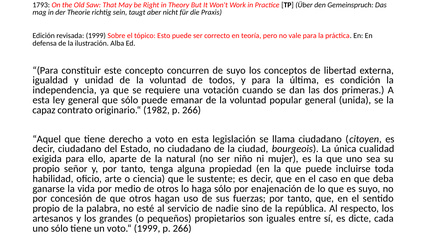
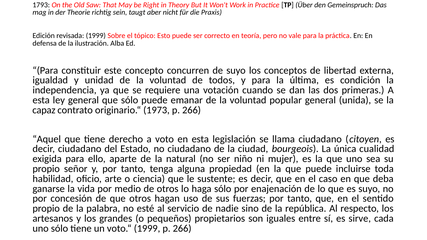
1982: 1982 -> 1973
dicte: dicte -> sirve
